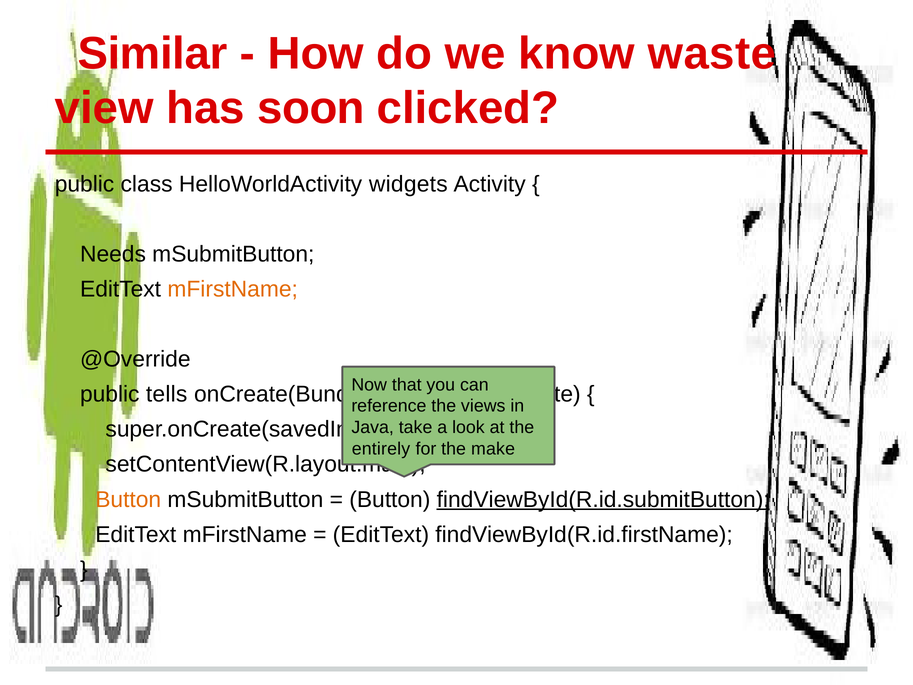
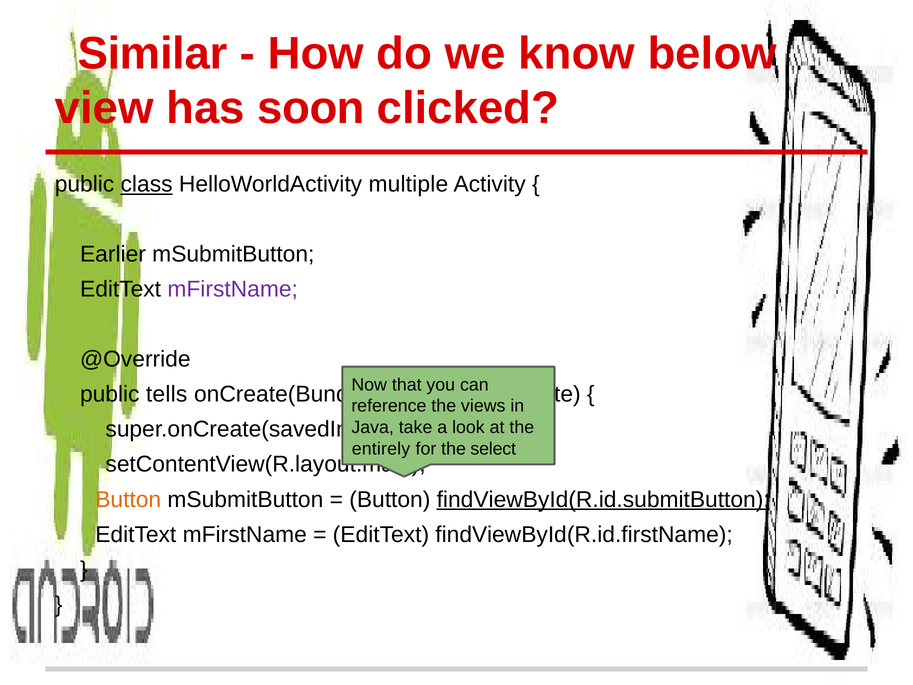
waste: waste -> below
class underline: none -> present
widgets: widgets -> multiple
Needs: Needs -> Earlier
mFirstName at (233, 289) colour: orange -> purple
make: make -> select
